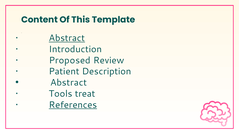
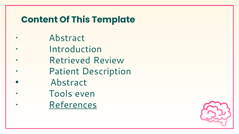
Abstract at (67, 38) underline: present -> none
Proposed: Proposed -> Retrieved
treat: treat -> even
